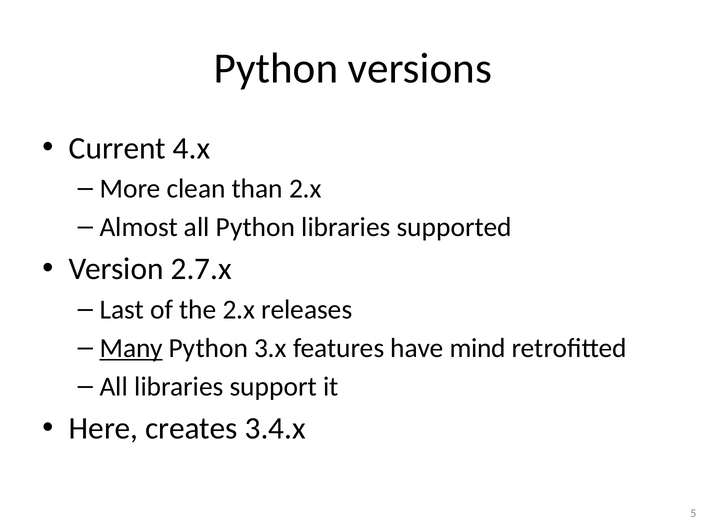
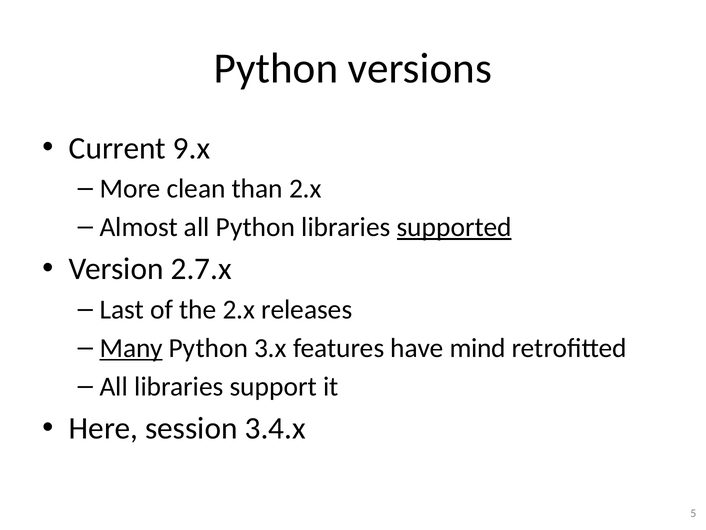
4.x: 4.x -> 9.x
supported underline: none -> present
creates: creates -> session
